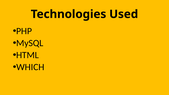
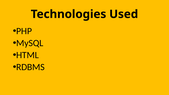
WHICH: WHICH -> RDBMS
